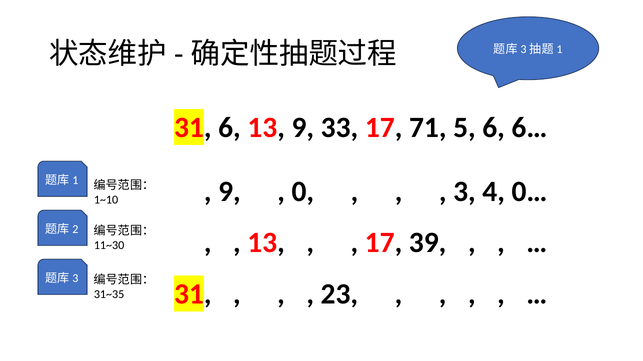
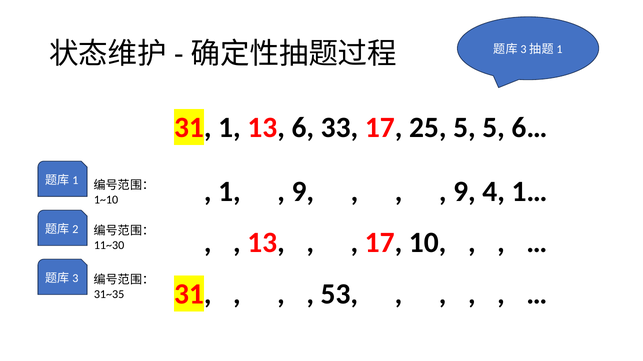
6 at (229, 128): 6 -> 1
13 9: 9 -> 6
71: 71 -> 25
5 6: 6 -> 5
9 at (229, 192): 9 -> 1
13 0: 0 -> 9
11 3: 3 -> 9
0…: 0… -> 1…
39: 39 -> 10
23: 23 -> 53
